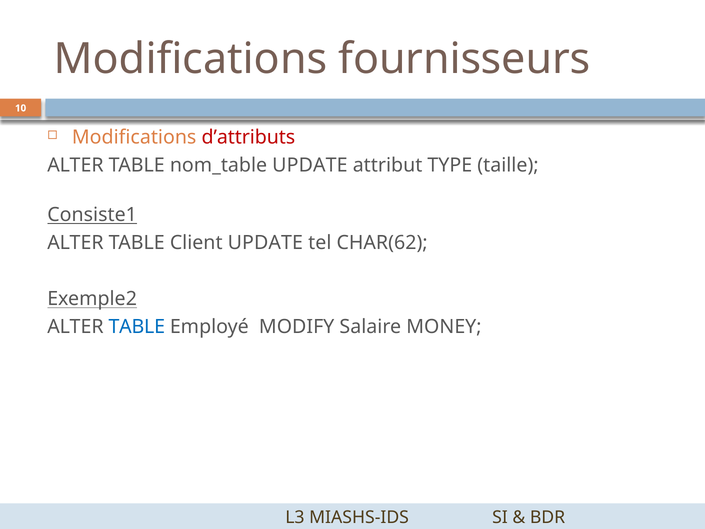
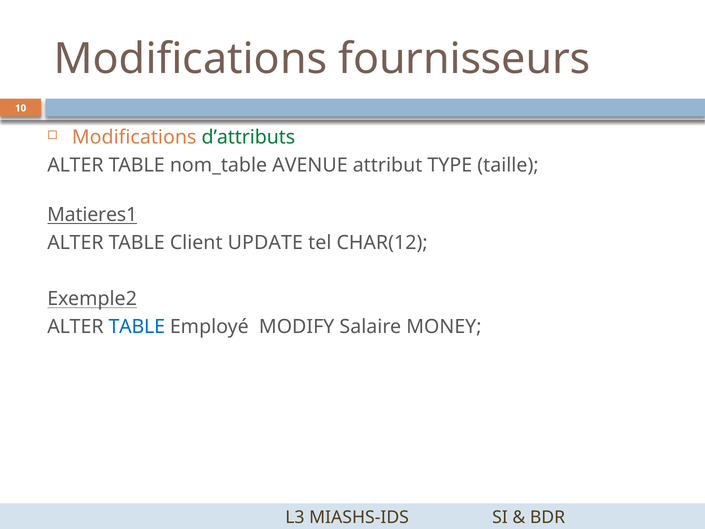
d’attributs colour: red -> green
nom_table UPDATE: UPDATE -> AVENUE
Consiste1: Consiste1 -> Matieres1
CHAR(62: CHAR(62 -> CHAR(12
